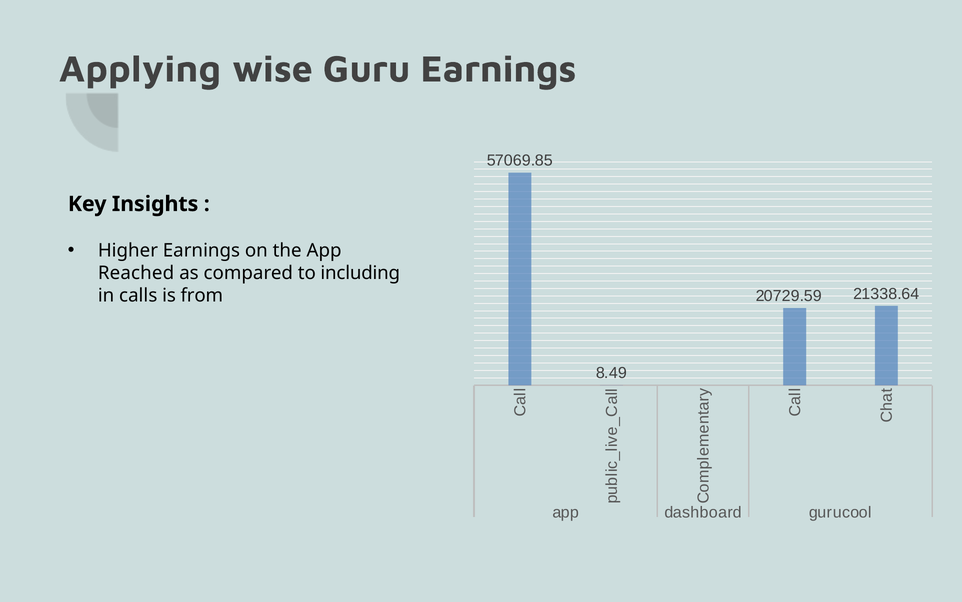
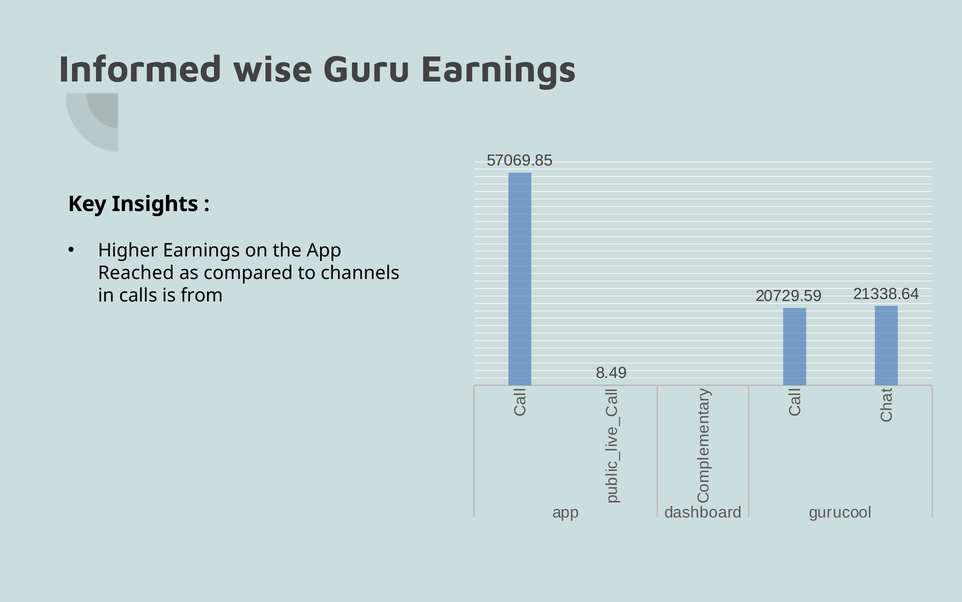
Applying: Applying -> Informed
including: including -> channels
